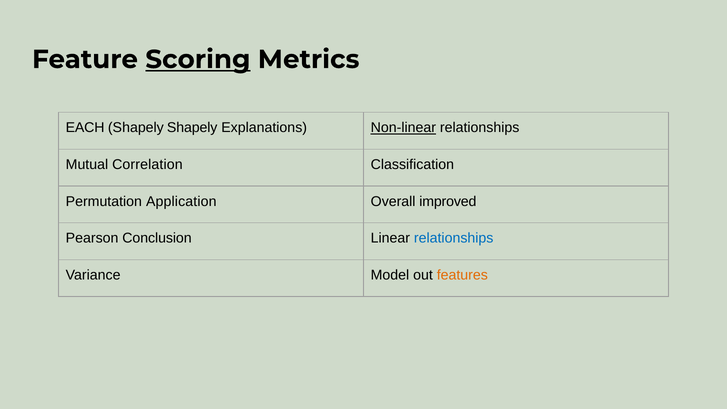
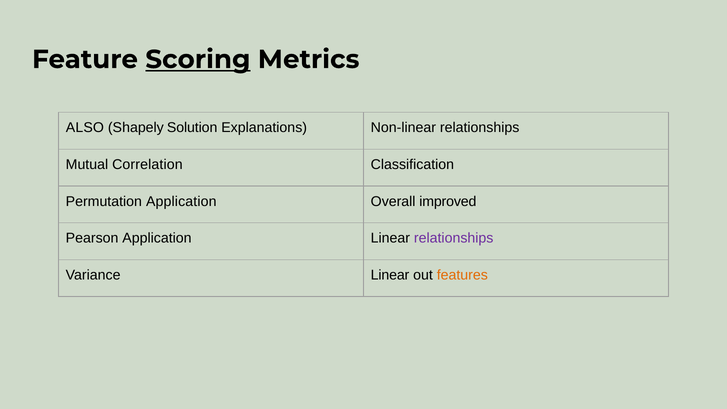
EACH: EACH -> ALSO
Shapely Shapely: Shapely -> Solution
Non-linear underline: present -> none
Pearson Conclusion: Conclusion -> Application
relationships at (454, 238) colour: blue -> purple
Variance Model: Model -> Linear
